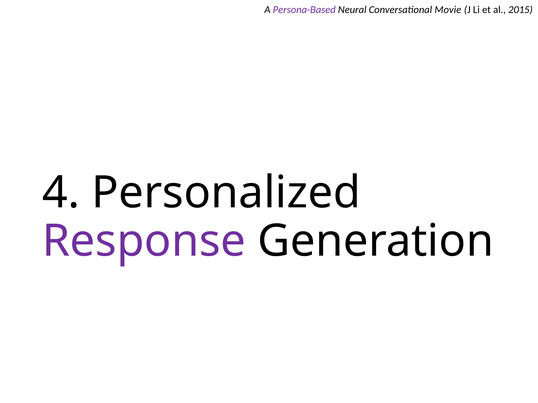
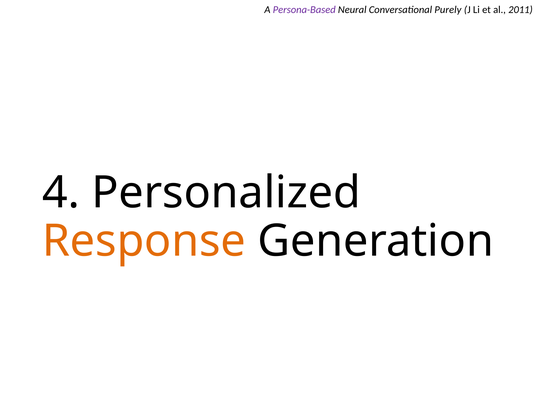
Movie: Movie -> Purely
2015: 2015 -> 2011
Response colour: purple -> orange
